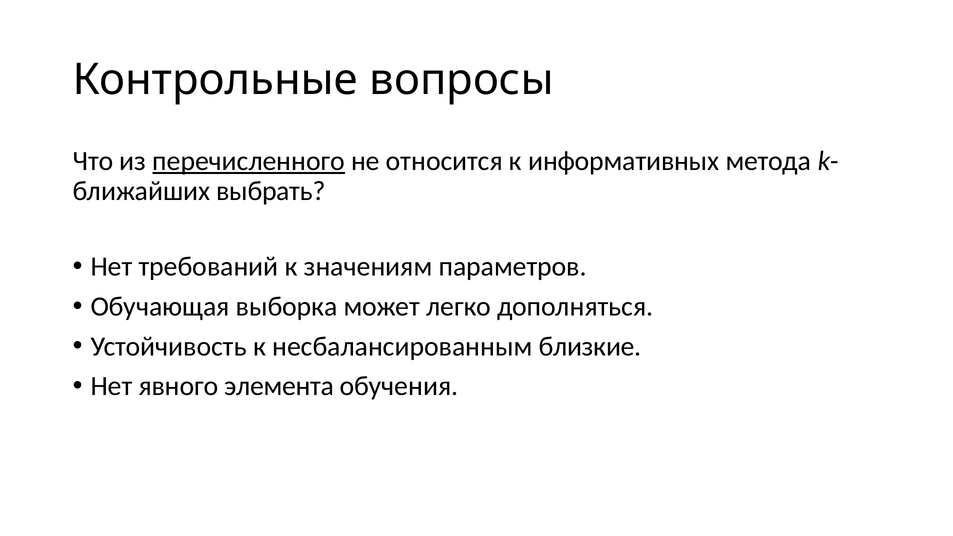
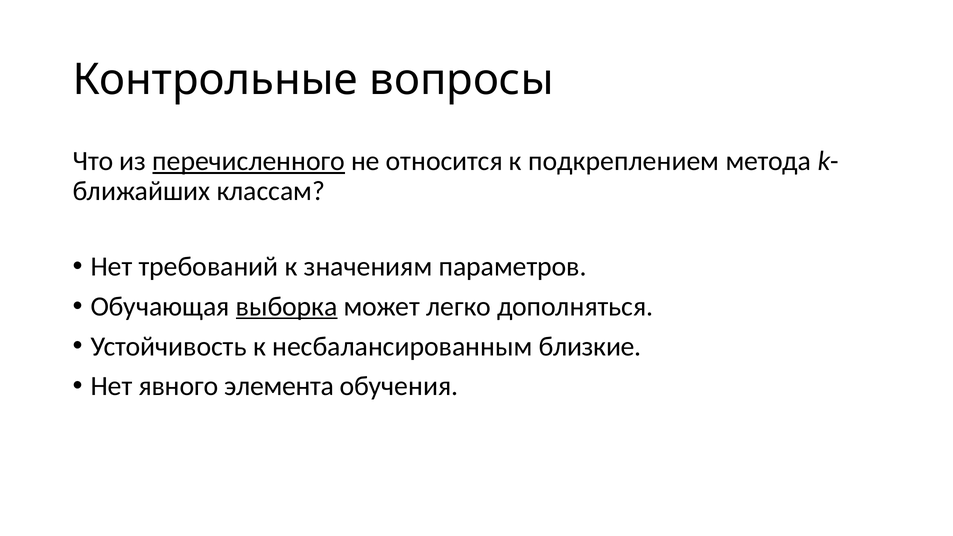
информативных: информативных -> подкреплением
выбрать: выбрать -> классам
выборка underline: none -> present
